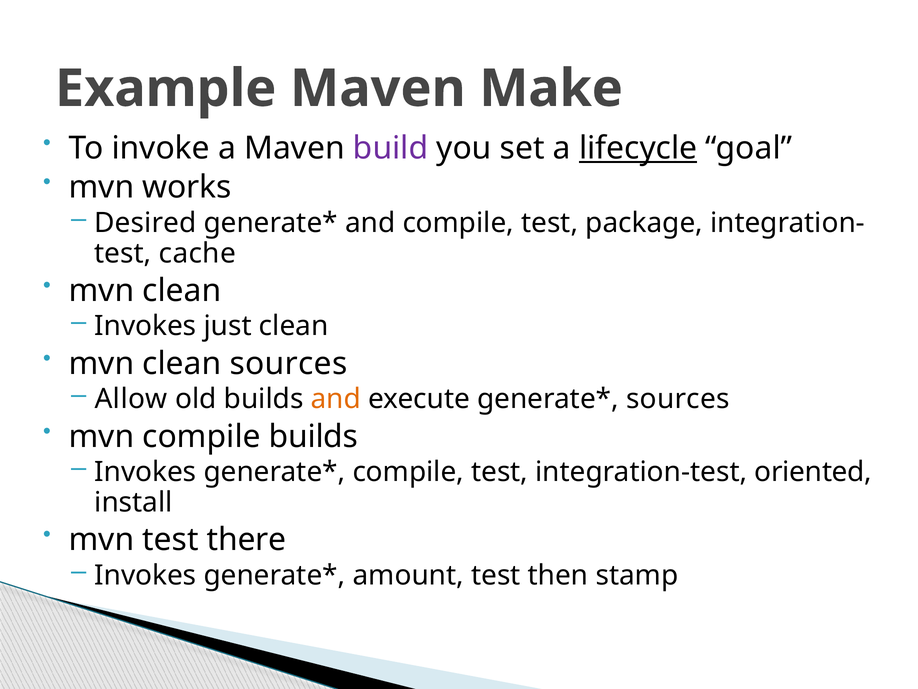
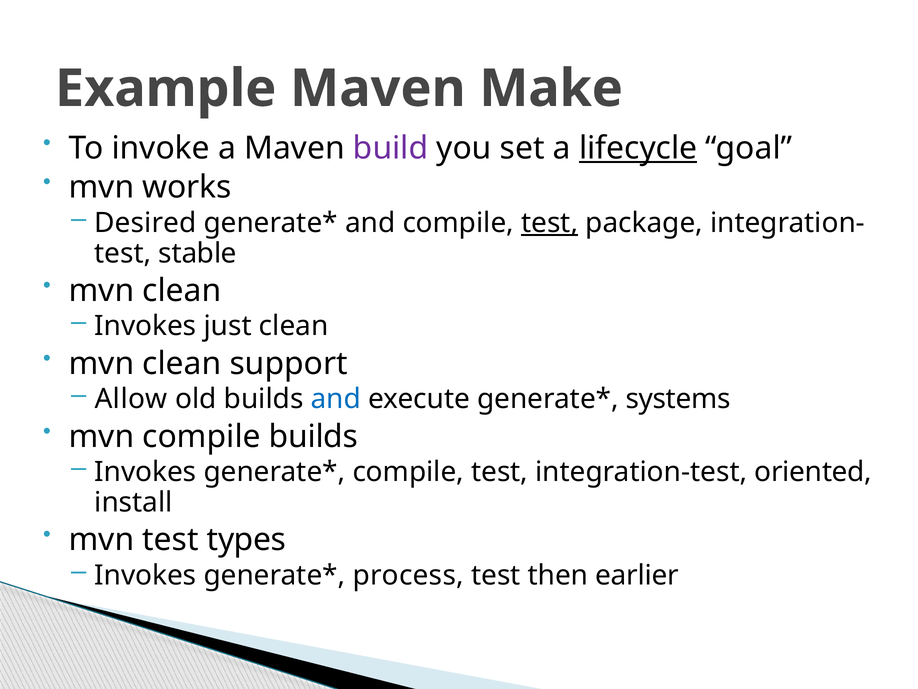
test at (550, 223) underline: none -> present
cache: cache -> stable
clean sources: sources -> support
and at (336, 399) colour: orange -> blue
sources at (678, 399): sources -> systems
there: there -> types
amount: amount -> process
stamp: stamp -> earlier
